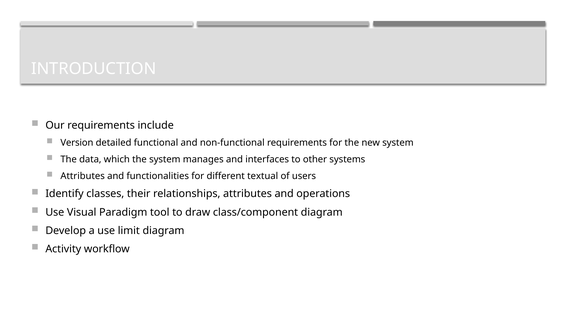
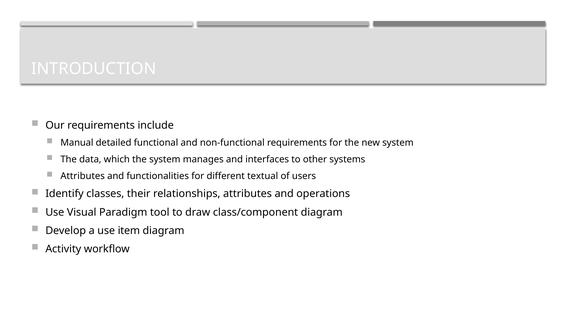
Version: Version -> Manual
limit: limit -> item
